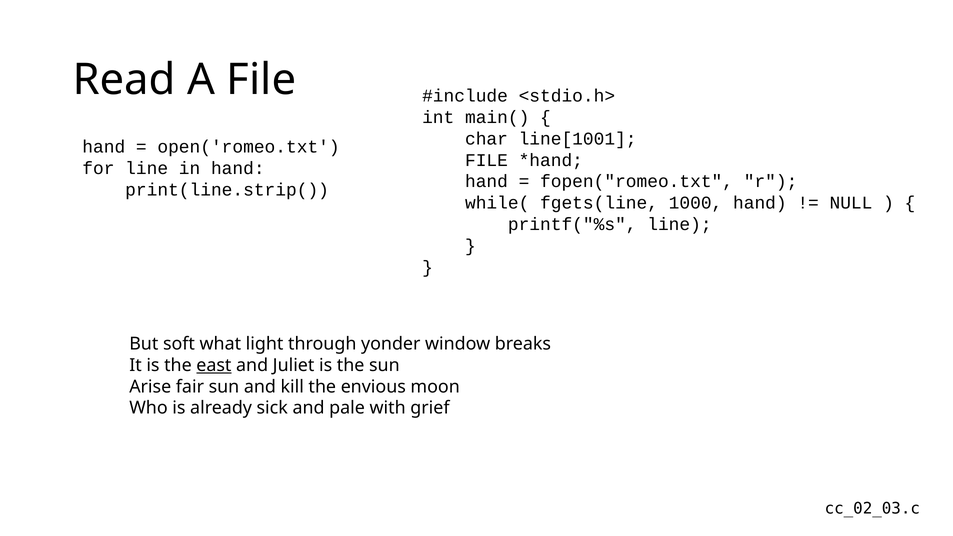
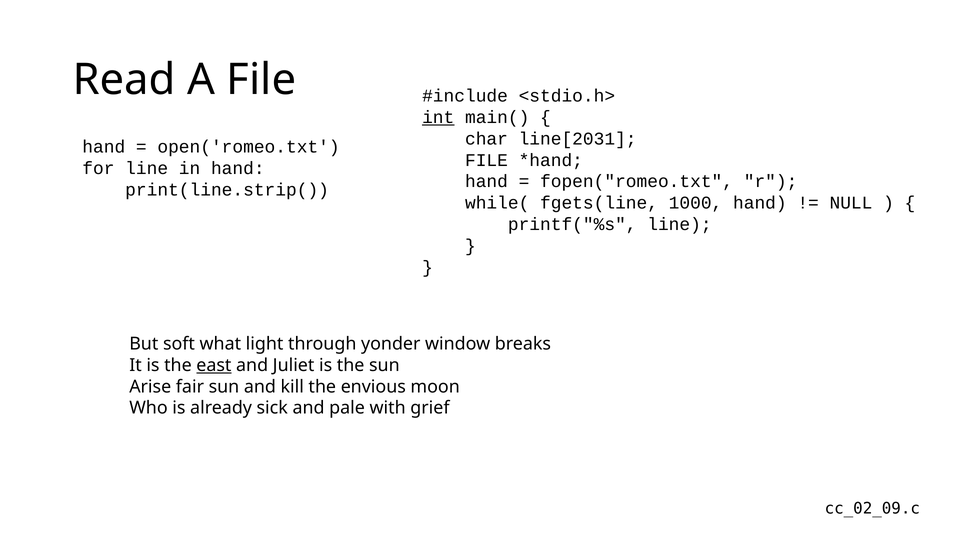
int underline: none -> present
line[1001: line[1001 -> line[2031
cc_02_03.c: cc_02_03.c -> cc_02_09.c
